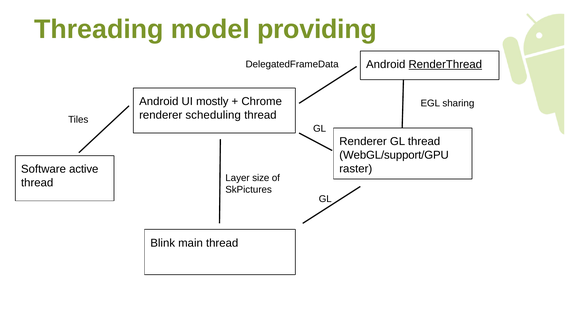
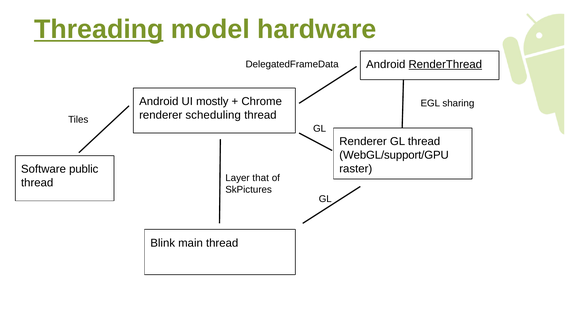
Threading underline: none -> present
providing: providing -> hardware
active: active -> public
size: size -> that
